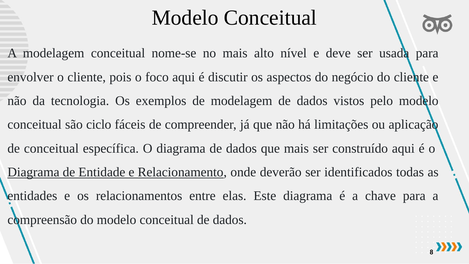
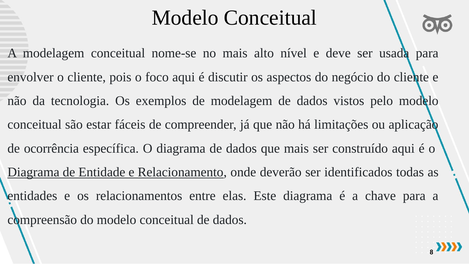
ciclo: ciclo -> estar
de conceitual: conceitual -> ocorrência
